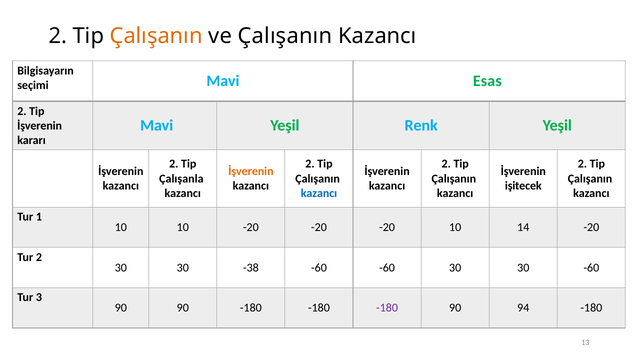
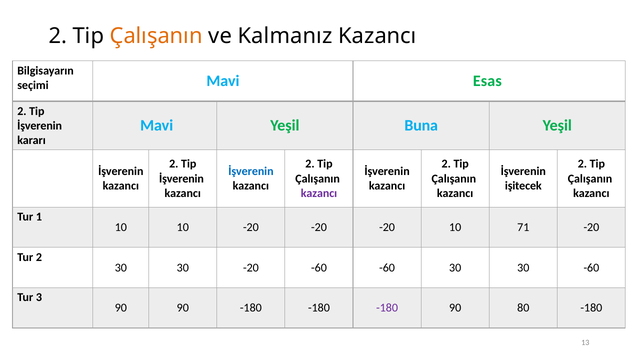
ve Çalışanın: Çalışanın -> Kalmanız
Renk: Renk -> Buna
İşverenin at (251, 171) colour: orange -> blue
Çalışanla at (181, 179): Çalışanla -> İşverenin
kazancı at (319, 193) colour: blue -> purple
14: 14 -> 71
30 -38: -38 -> -20
94: 94 -> 80
